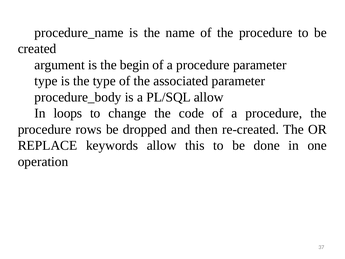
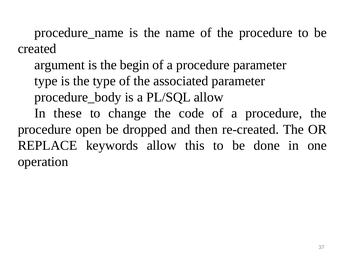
loops: loops -> these
rows: rows -> open
